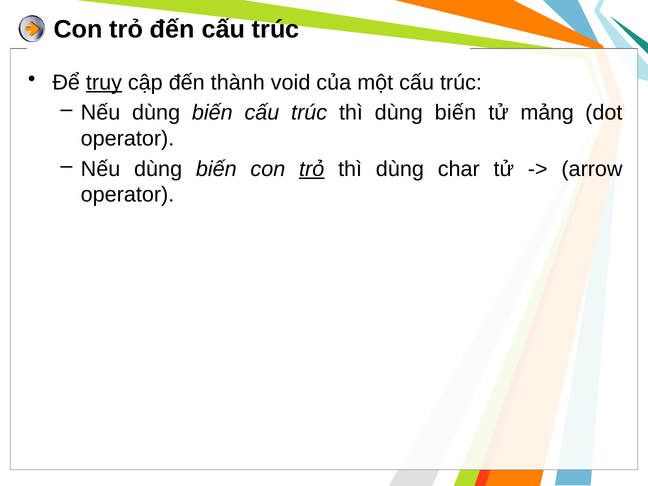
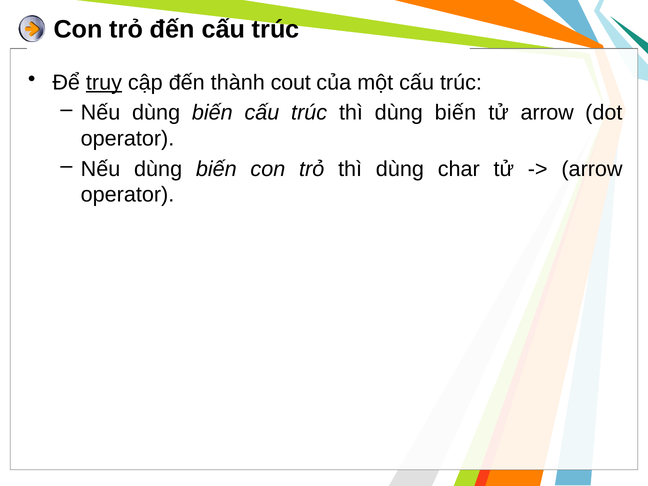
void: void -> cout
tử mảng: mảng -> arrow
trỏ at (312, 169) underline: present -> none
